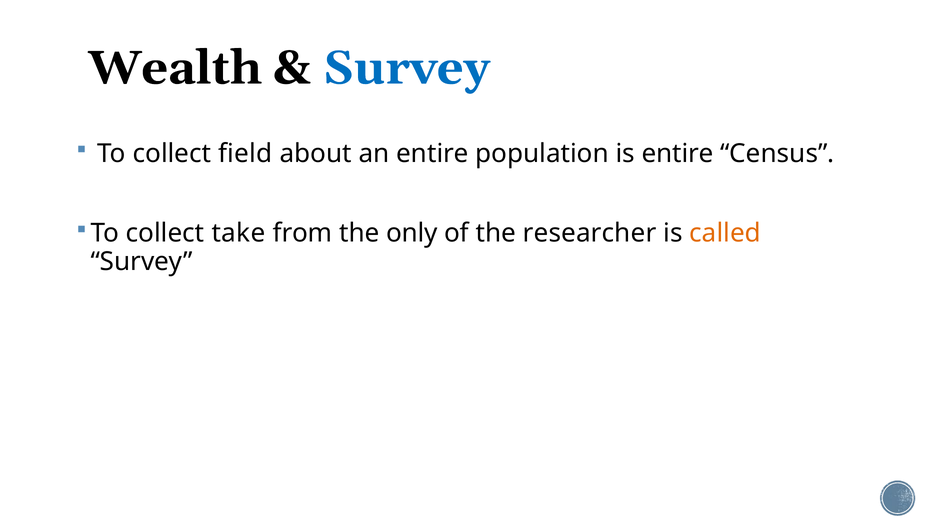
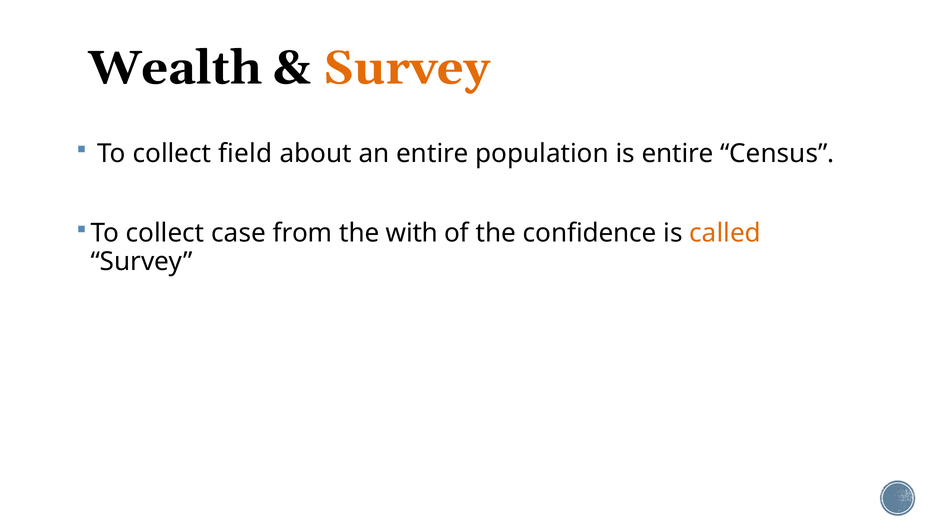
Survey at (407, 68) colour: blue -> orange
take: take -> case
only: only -> with
researcher: researcher -> confidence
